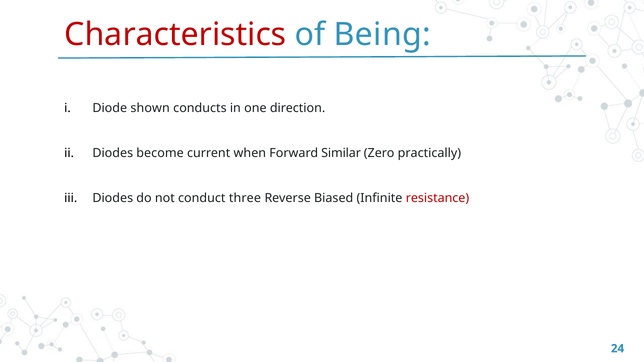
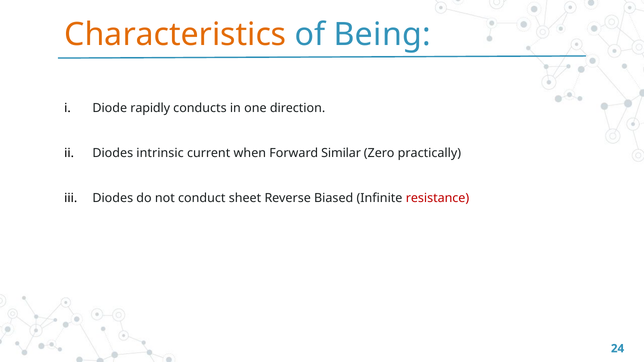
Characteristics colour: red -> orange
shown: shown -> rapidly
become: become -> intrinsic
three: three -> sheet
